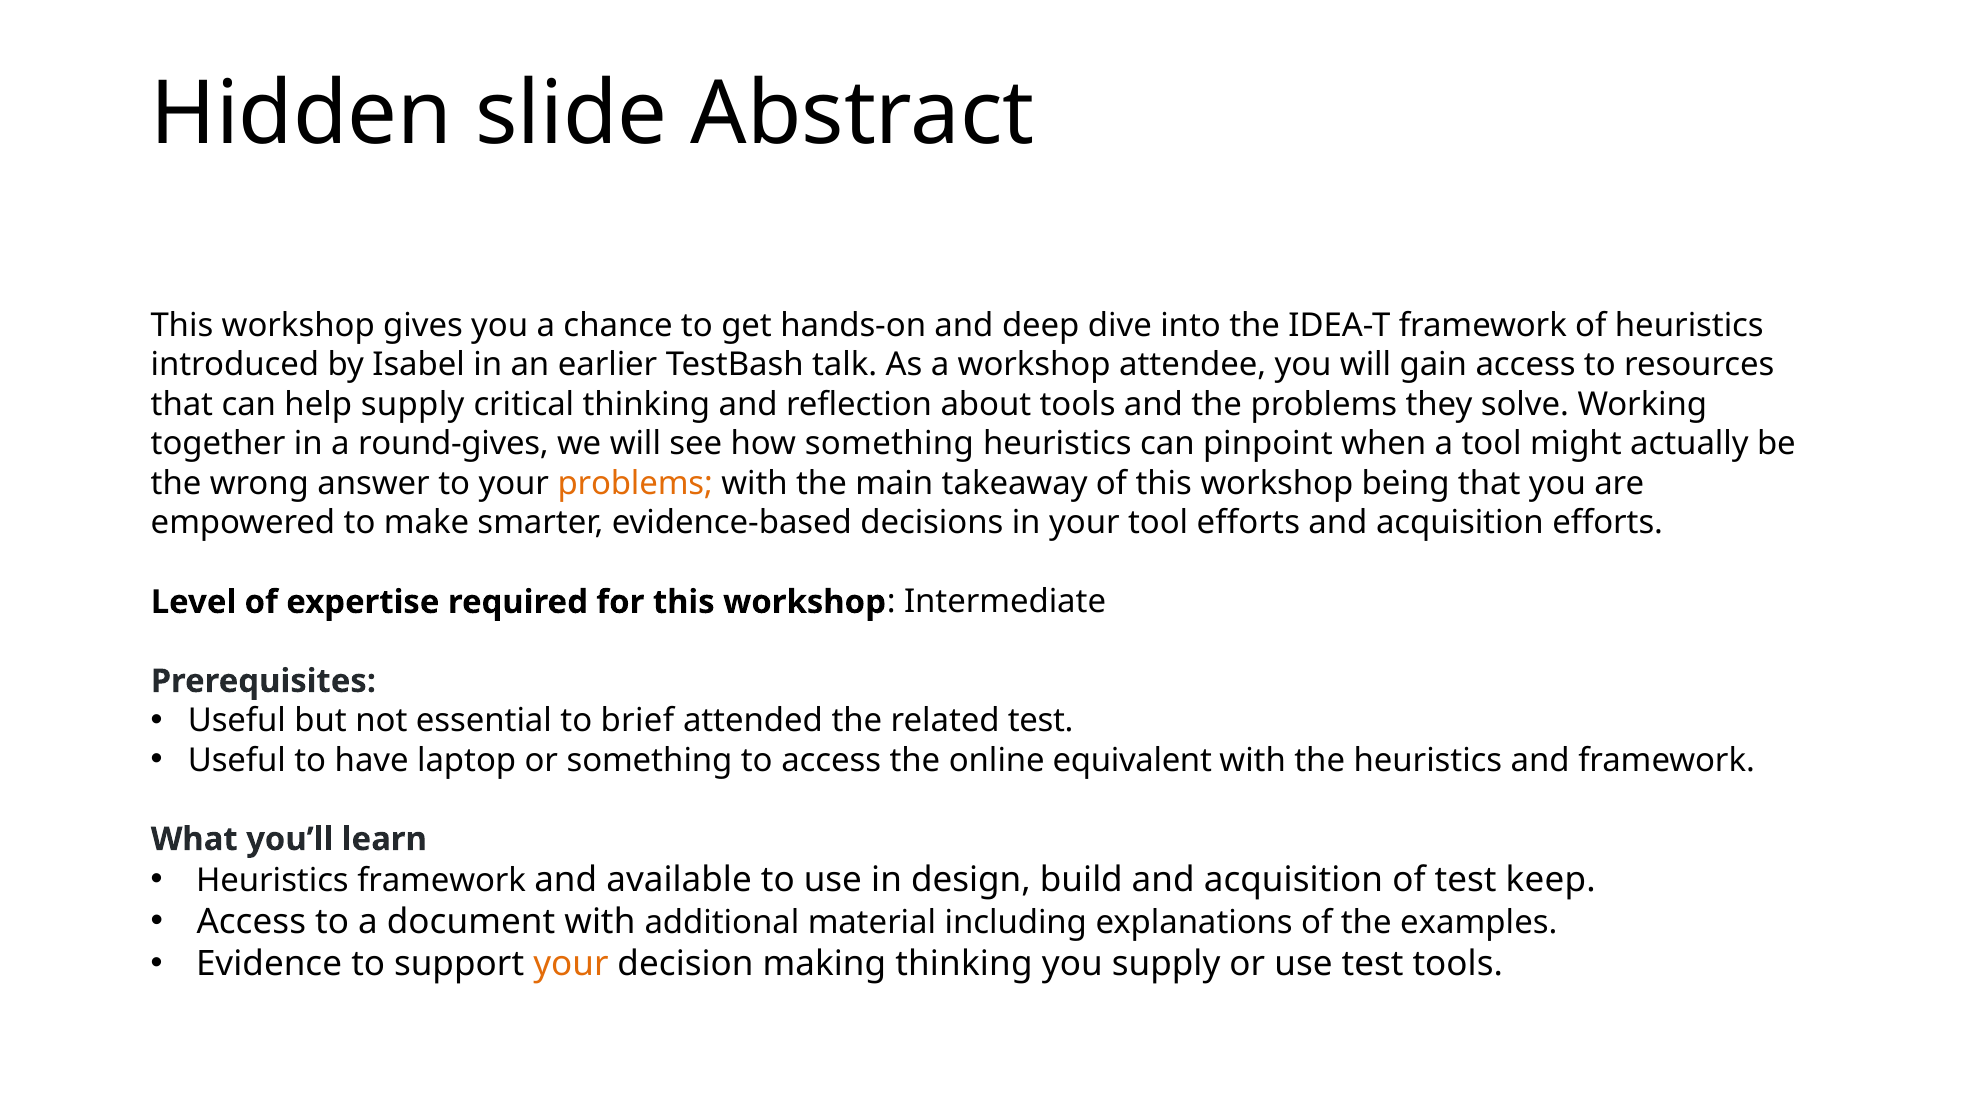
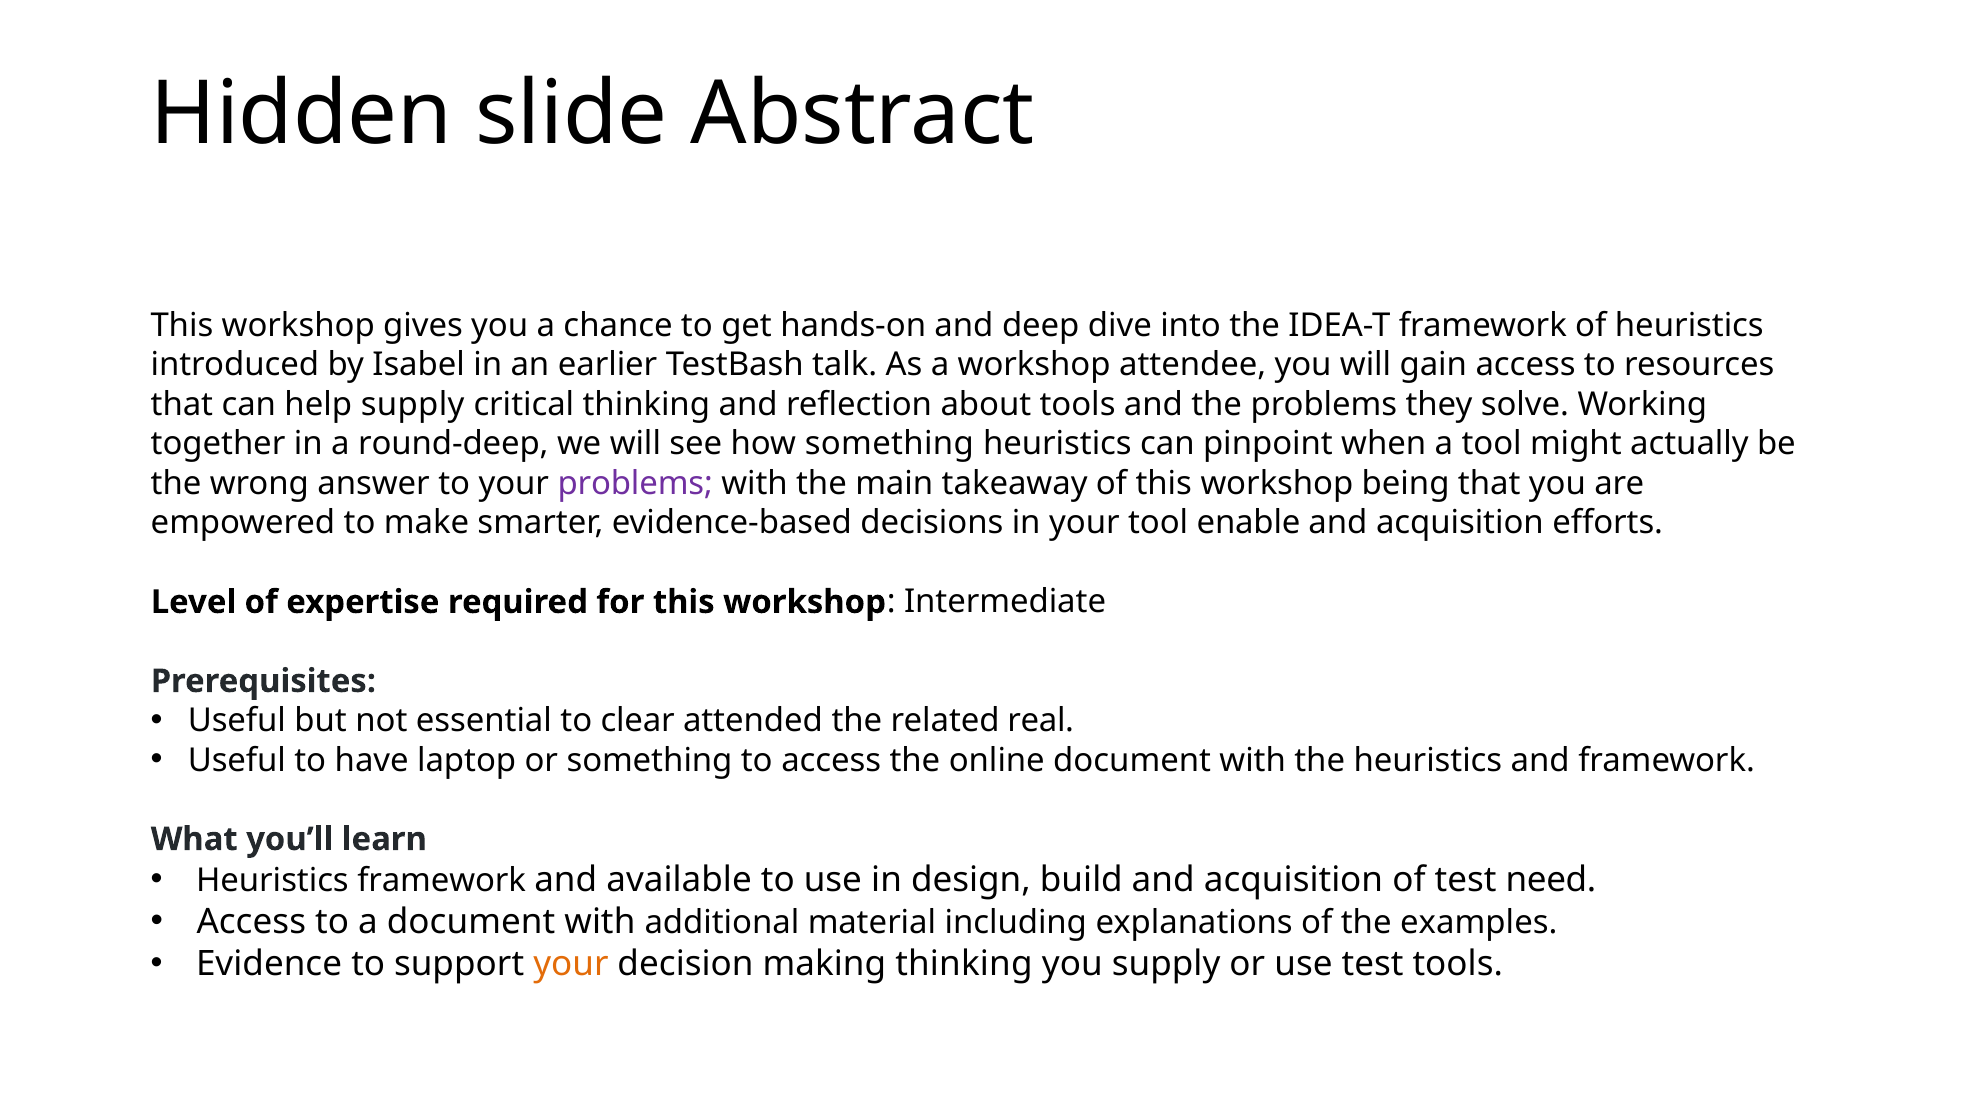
round-gives: round-gives -> round-deep
problems at (635, 484) colour: orange -> purple
tool efforts: efforts -> enable
brief: brief -> clear
related test: test -> real
online equivalent: equivalent -> document
keep: keep -> need
